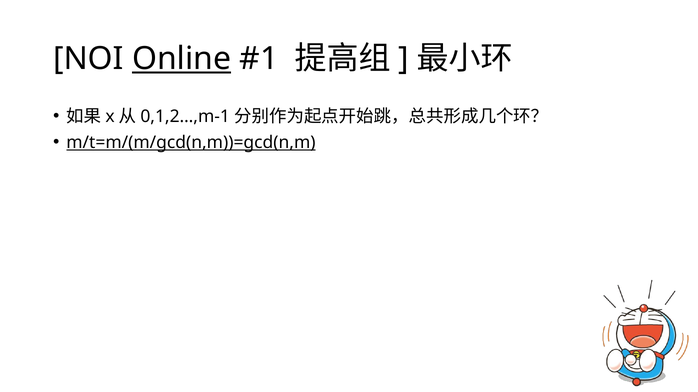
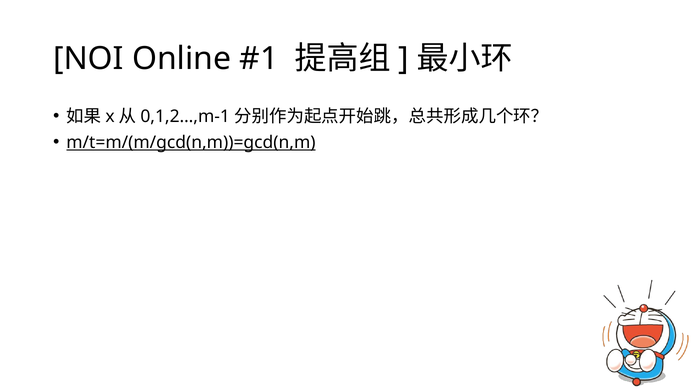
Online underline: present -> none
